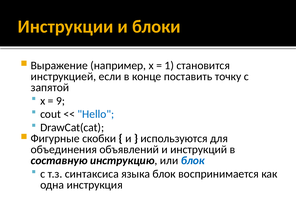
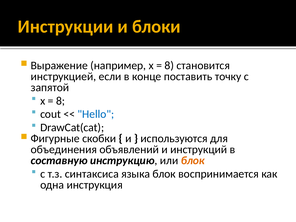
1 at (169, 65): 1 -> 8
9 at (61, 101): 9 -> 8
блок at (193, 161) colour: blue -> orange
